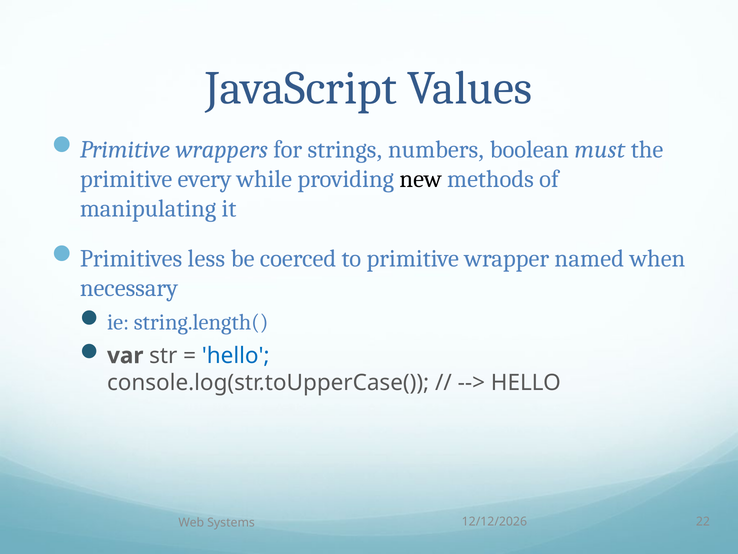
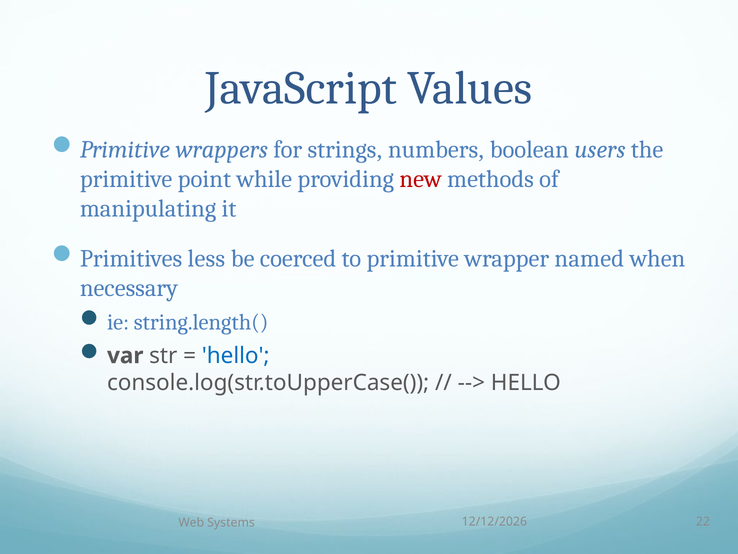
must: must -> users
every: every -> point
new colour: black -> red
